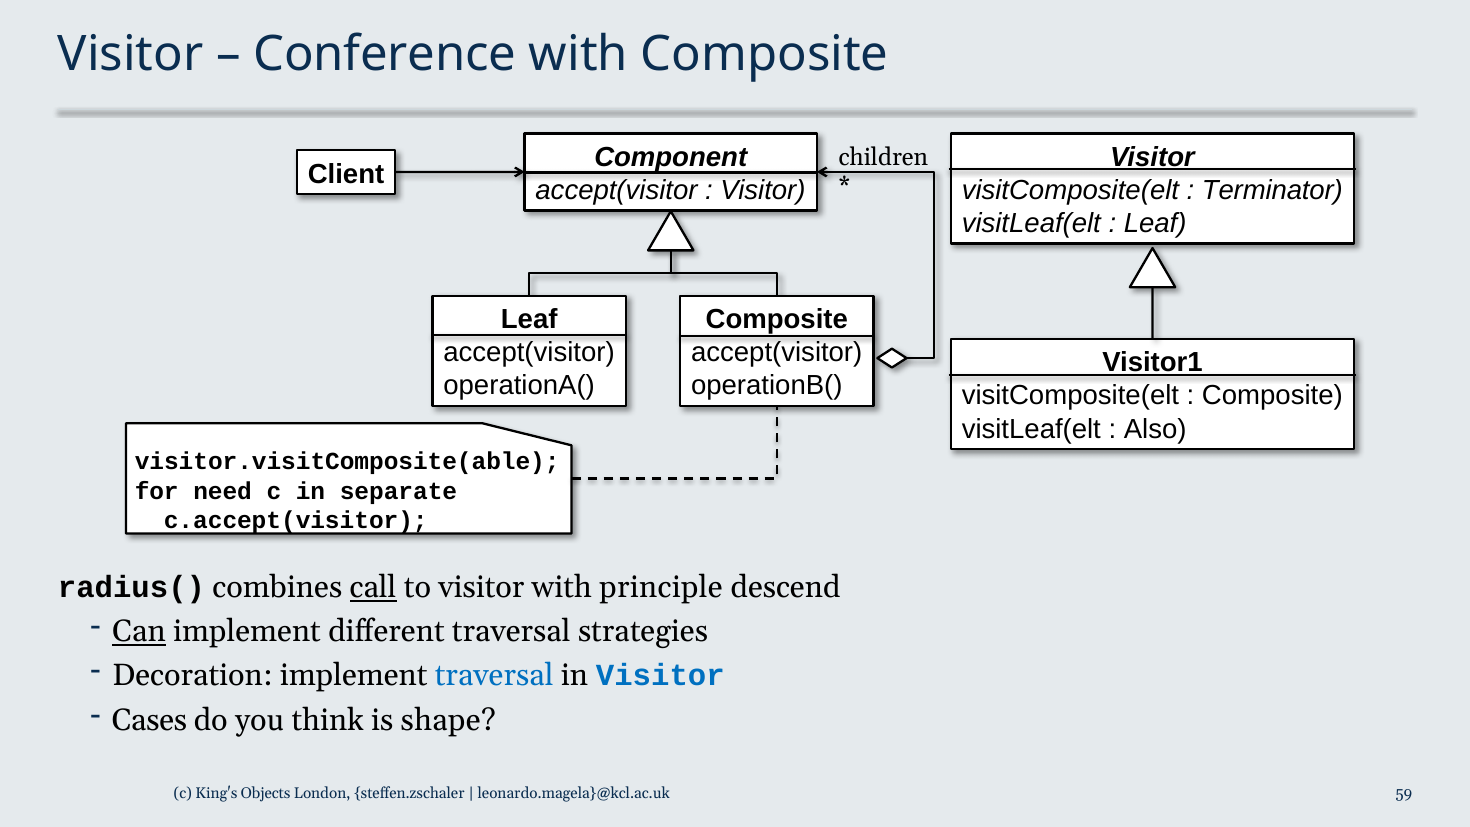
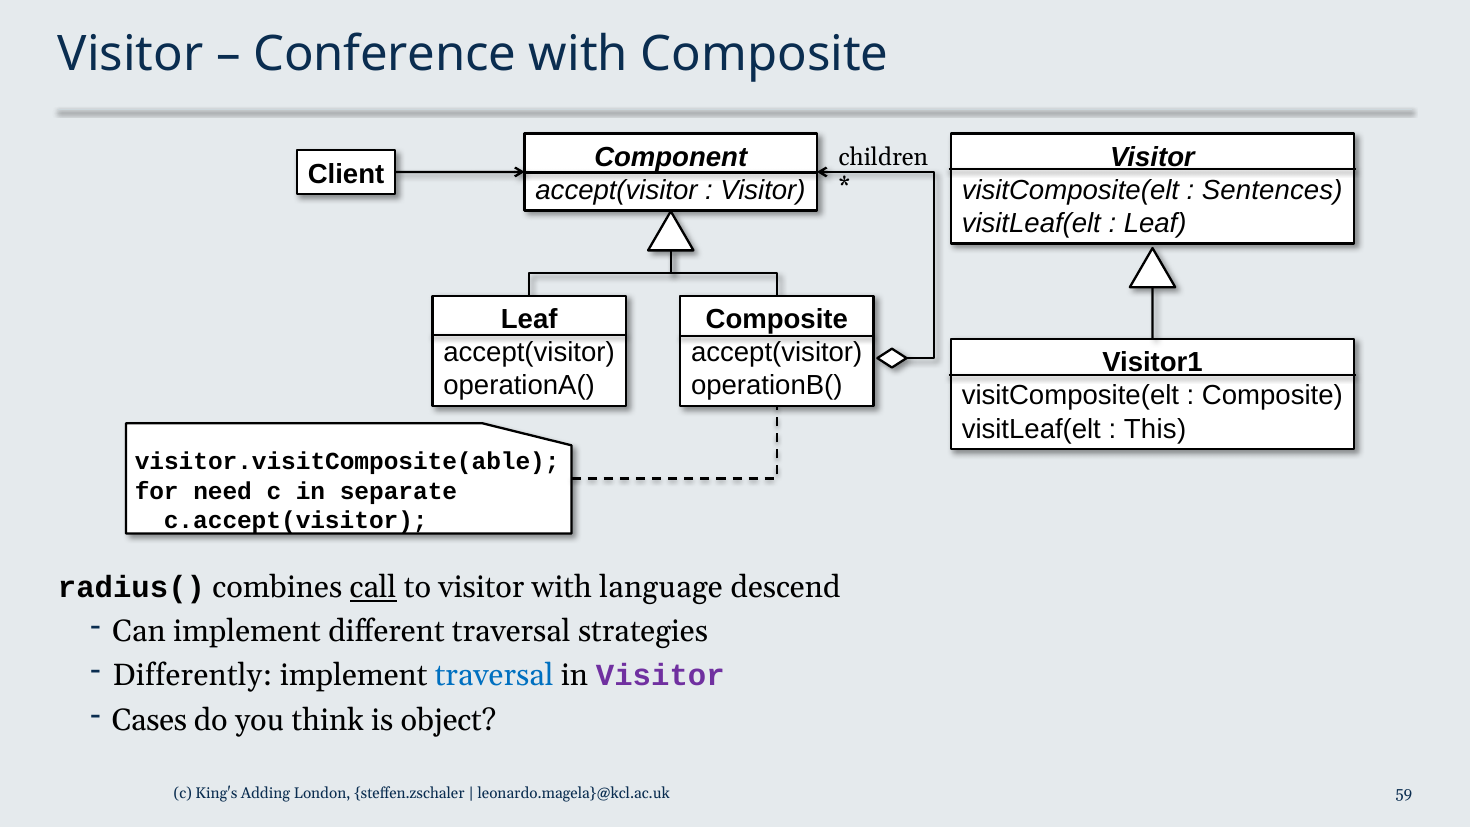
Terminator: Terminator -> Sentences
Also: Also -> This
principle: principle -> language
Can underline: present -> none
Decoration: Decoration -> Differently
Visitor at (660, 676) colour: blue -> purple
shape: shape -> object
Objects: Objects -> Adding
